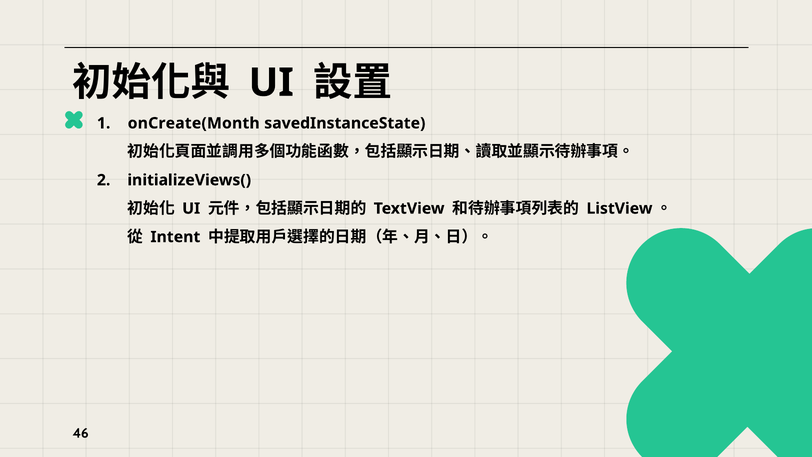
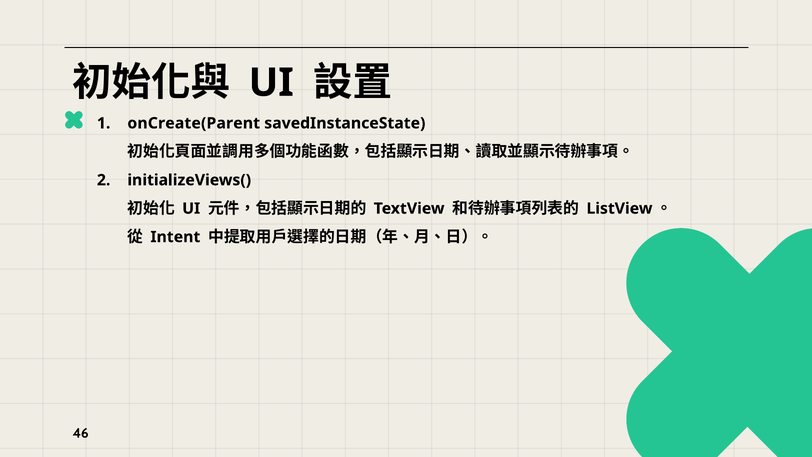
onCreate(Month: onCreate(Month -> onCreate(Parent
